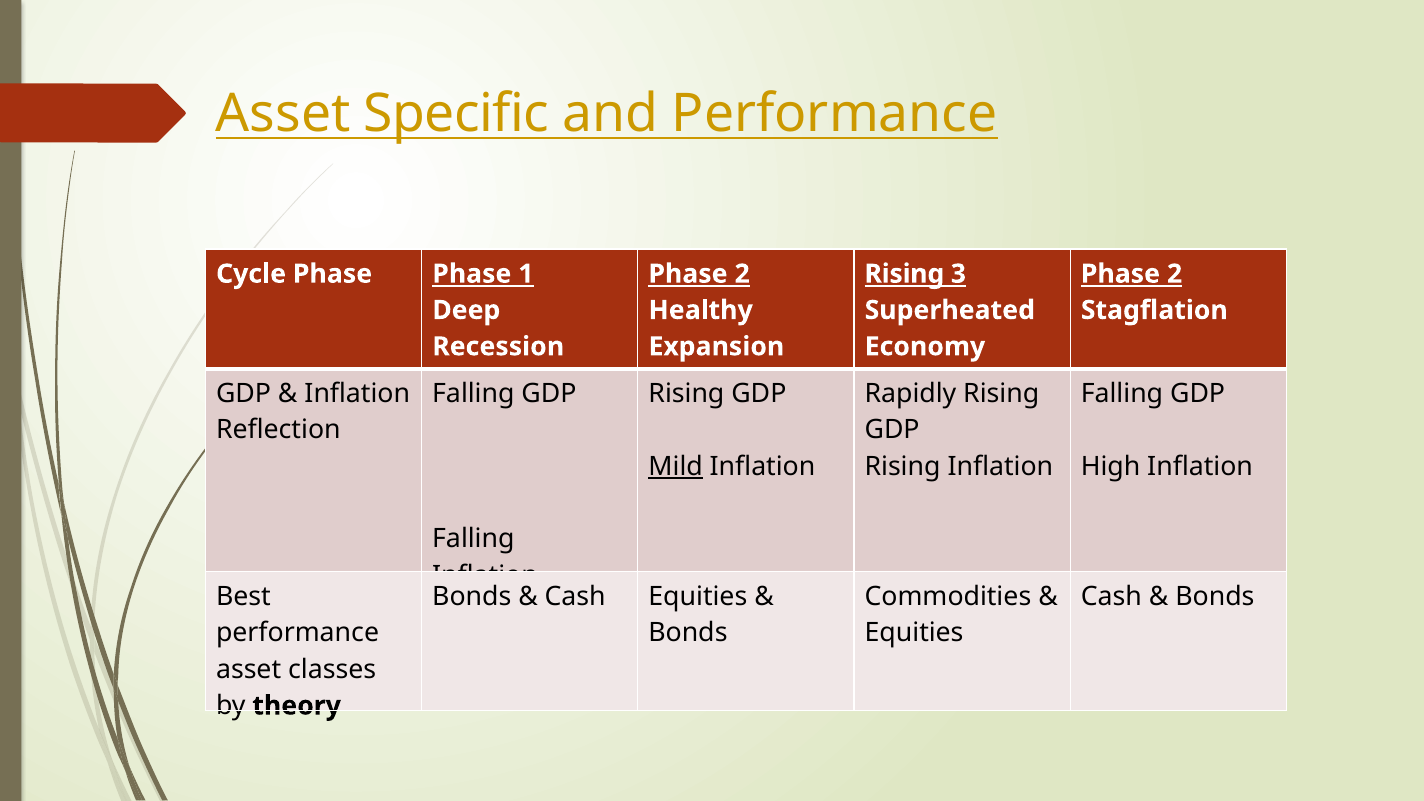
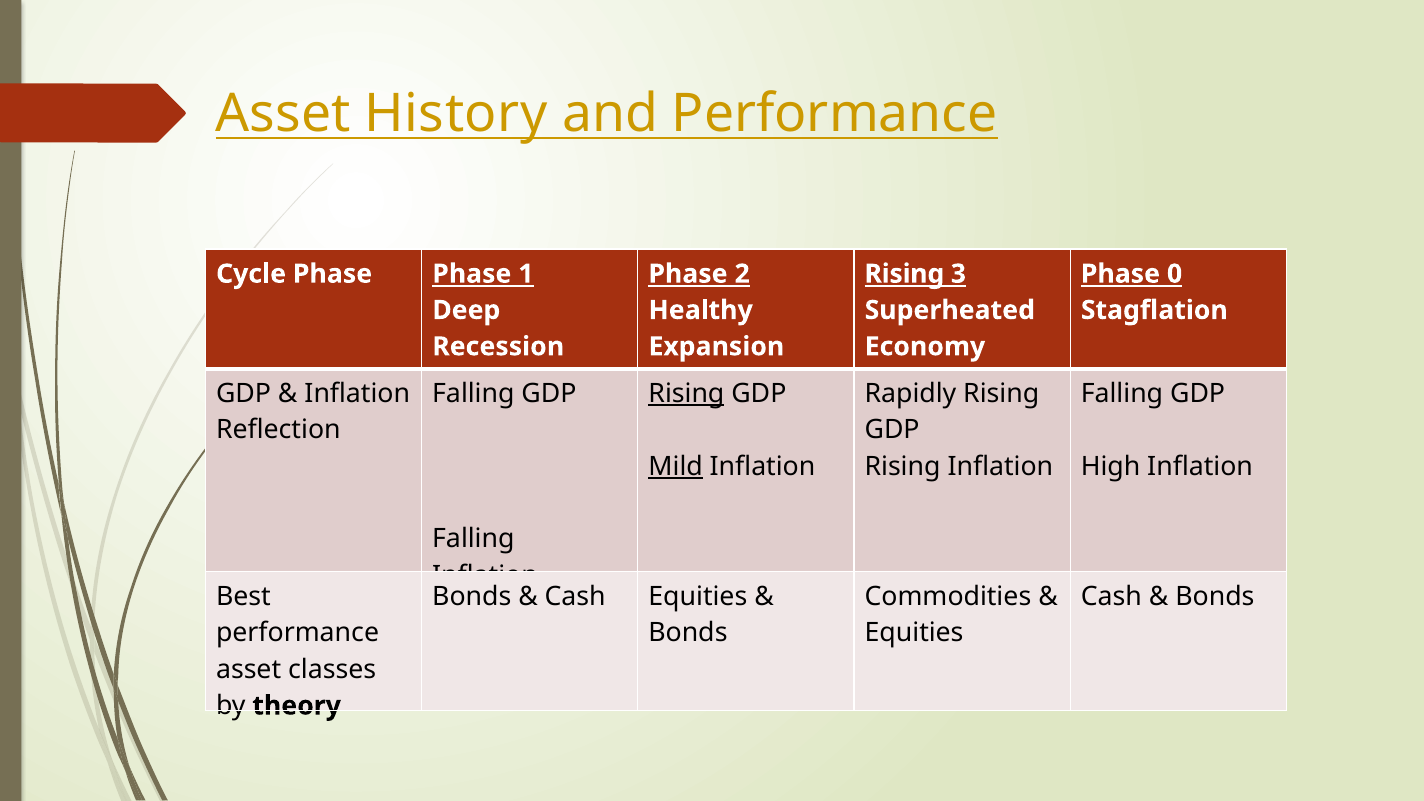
Specific: Specific -> History
2 at (1175, 274): 2 -> 0
Rising at (686, 394) underline: none -> present
